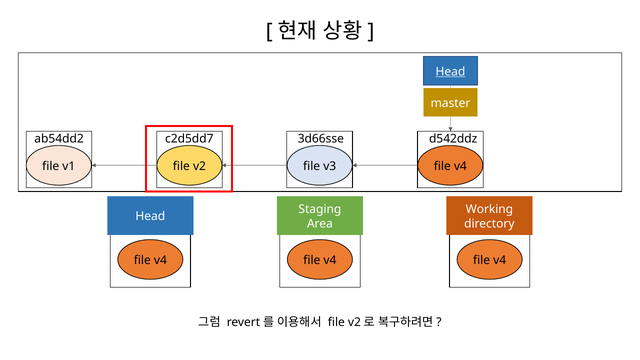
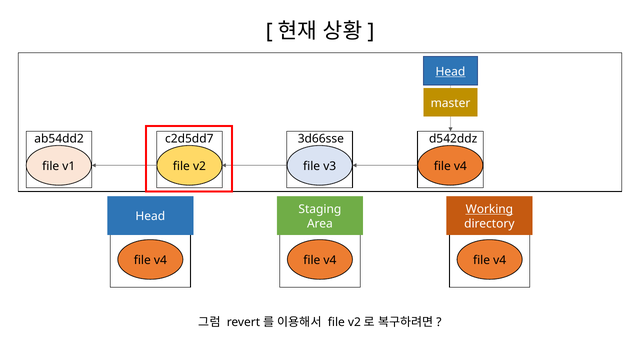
Working underline: none -> present
